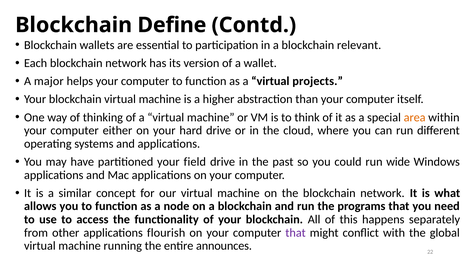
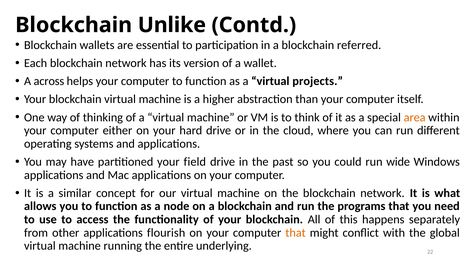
Define: Define -> Unlike
relevant: relevant -> referred
major: major -> across
that at (296, 232) colour: purple -> orange
announces: announces -> underlying
